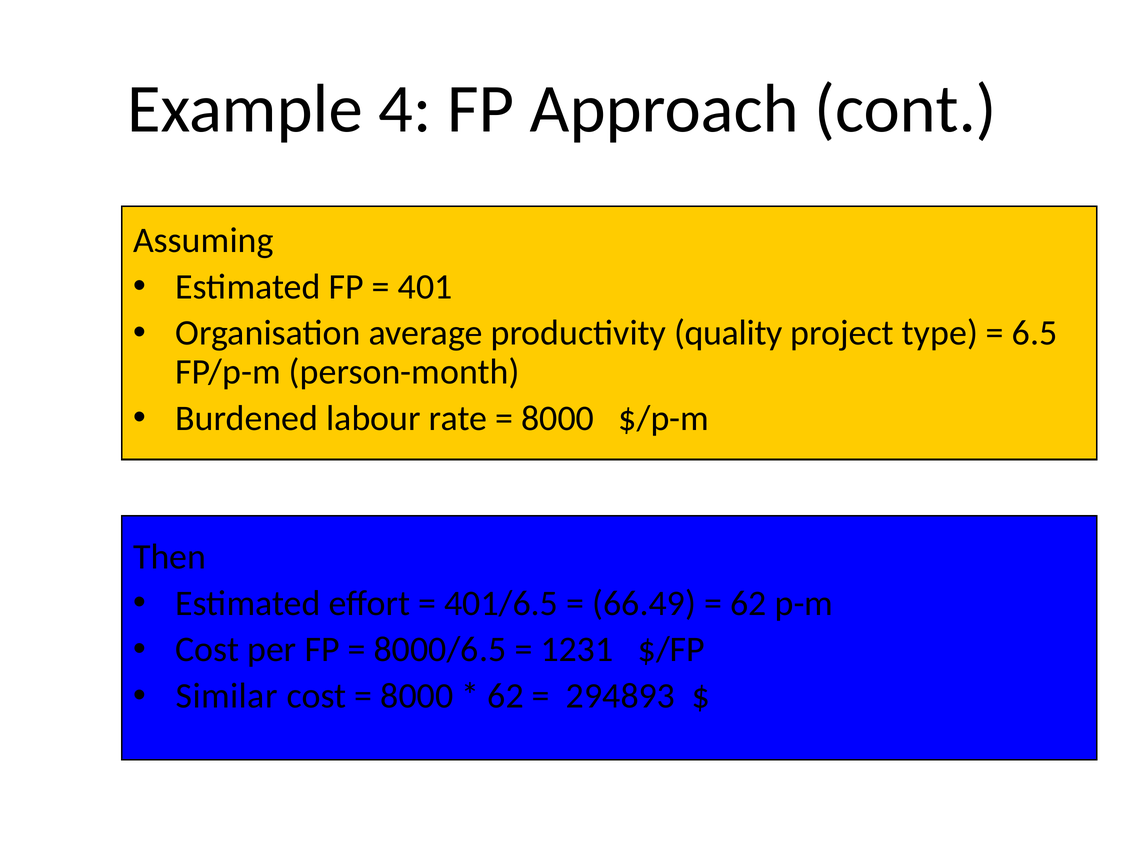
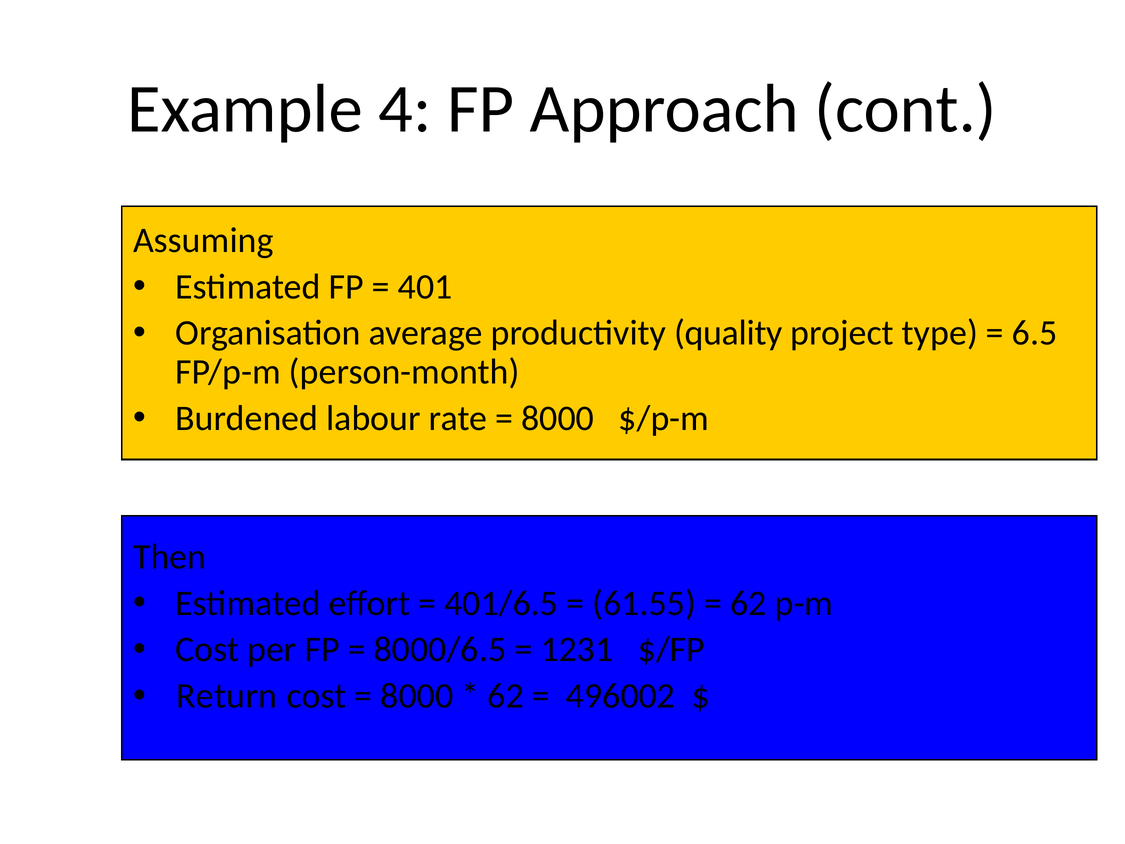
66.49: 66.49 -> 61.55
Similar: Similar -> Return
294893: 294893 -> 496002
